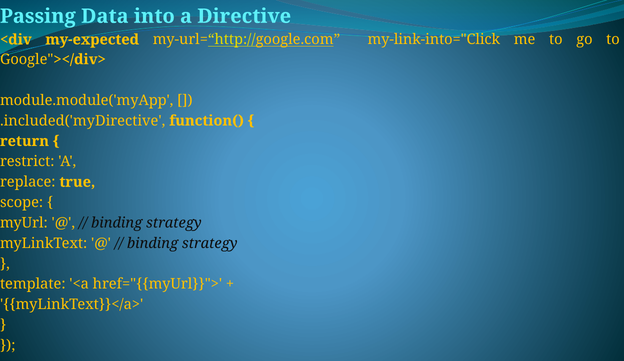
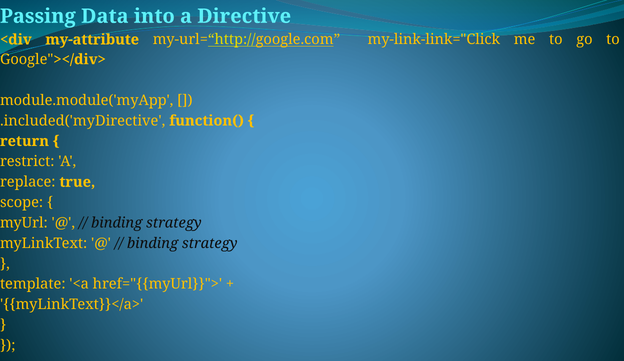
my-expected: my-expected -> my-attribute
my-link-into="Click: my-link-into="Click -> my-link-link="Click
